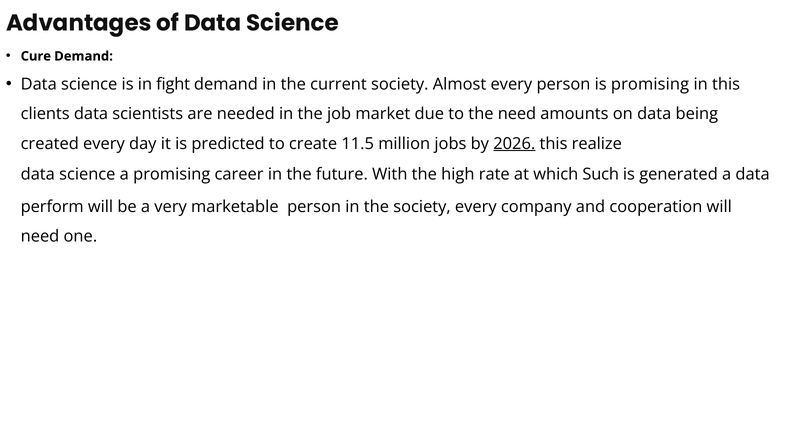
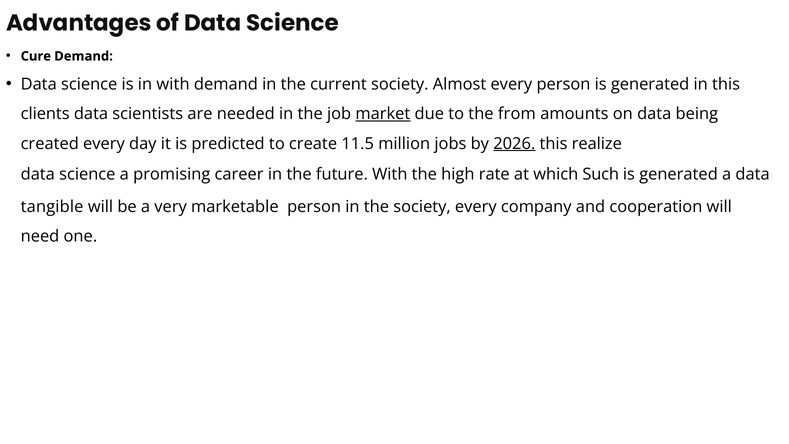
in fight: fight -> with
person is promising: promising -> generated
market underline: none -> present
the need: need -> from
perform: perform -> tangible
